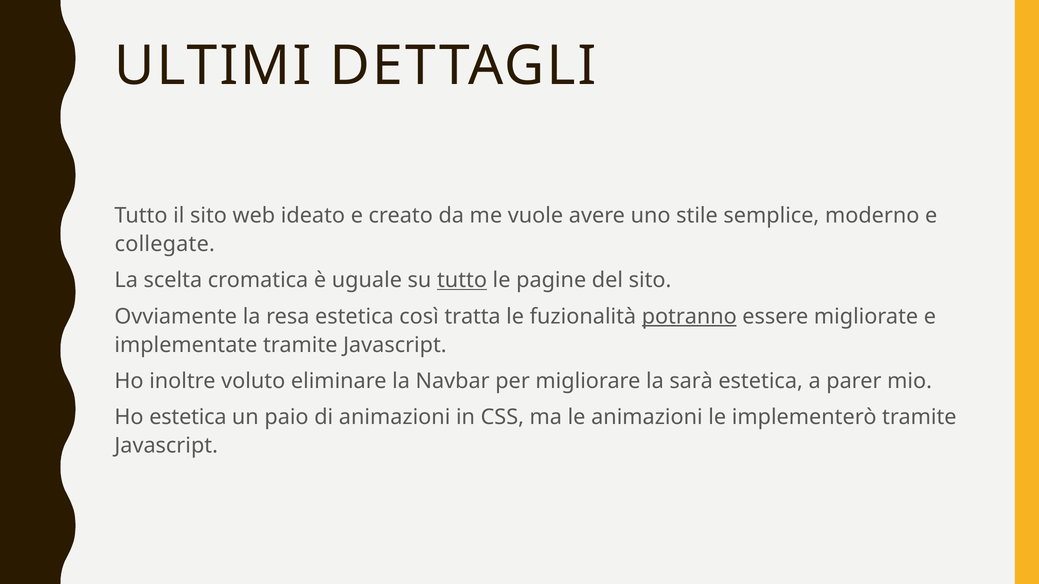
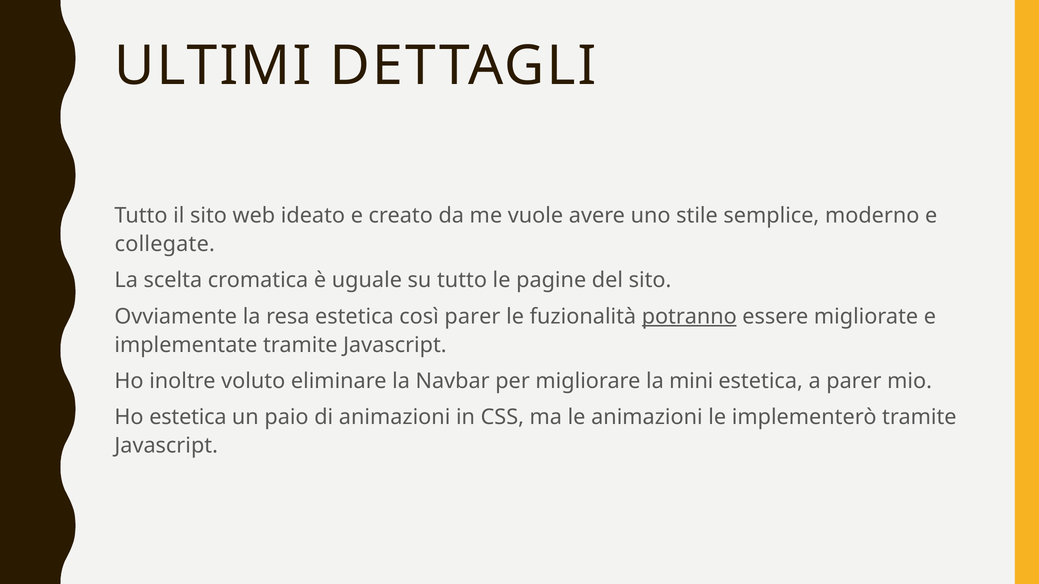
tutto at (462, 280) underline: present -> none
così tratta: tratta -> parer
sarà: sarà -> mini
